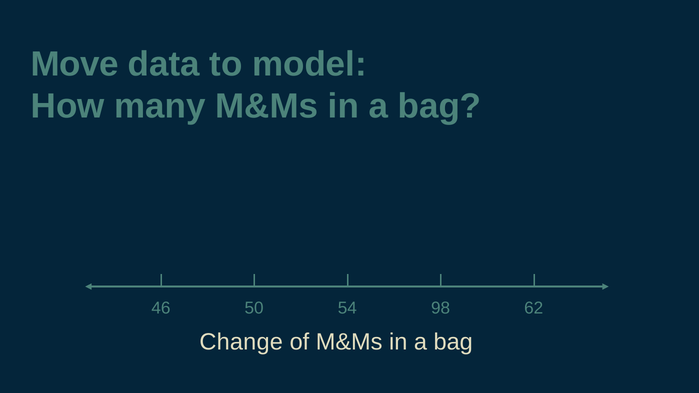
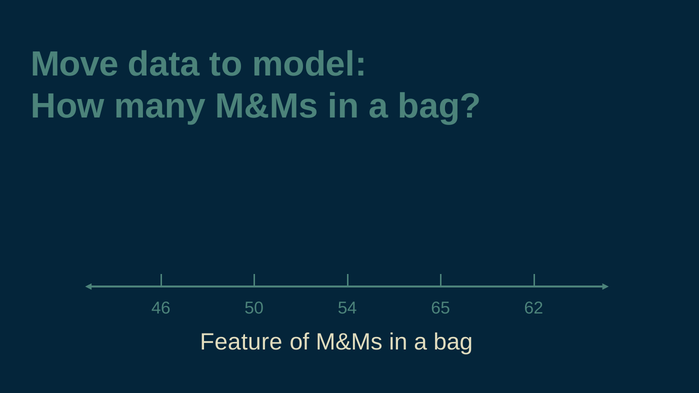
98: 98 -> 65
Change: Change -> Feature
